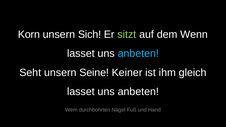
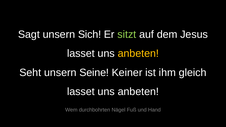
Korn: Korn -> Sagt
Wenn: Wenn -> Jesus
anbeten at (138, 54) colour: light blue -> yellow
